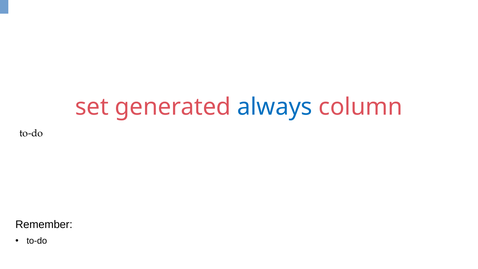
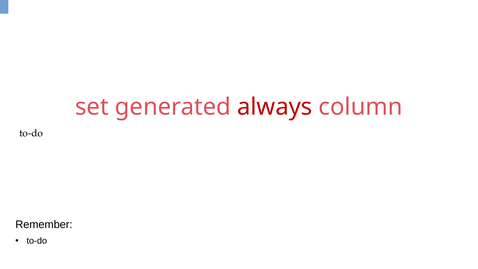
always colour: blue -> red
